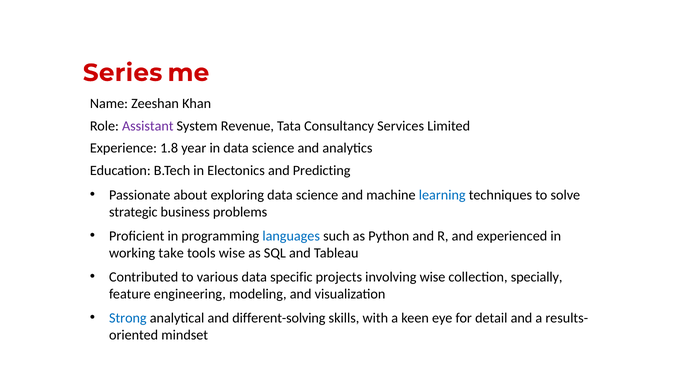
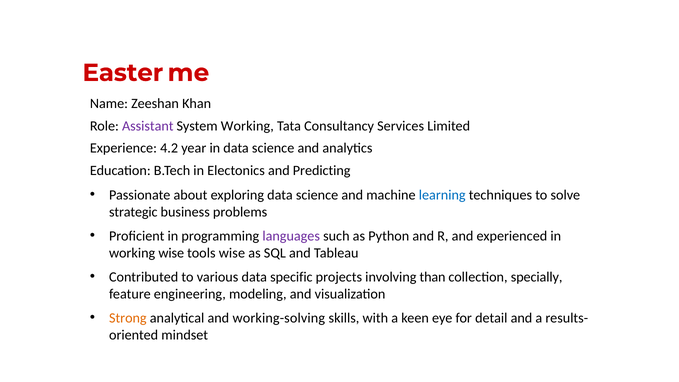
Series: Series -> Easter
System Revenue: Revenue -> Working
1.8: 1.8 -> 4.2
languages colour: blue -> purple
working take: take -> wise
involving wise: wise -> than
Strong colour: blue -> orange
different-solving: different-solving -> working-solving
